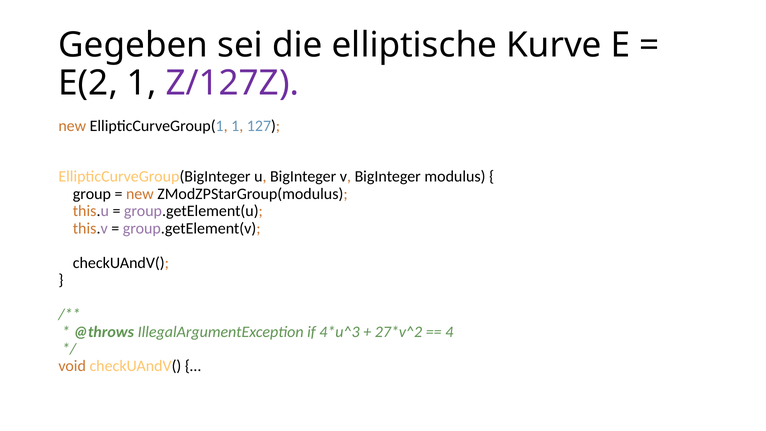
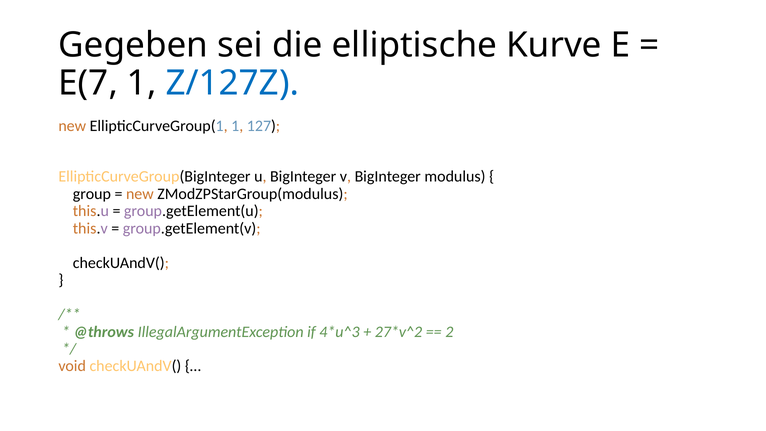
E(2: E(2 -> E(7
Z/127Z colour: purple -> blue
4: 4 -> 2
